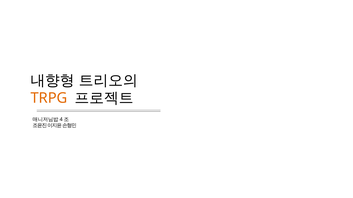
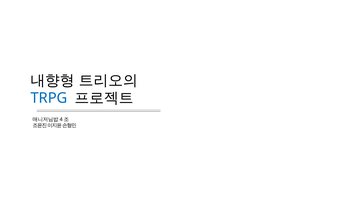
TRPG colour: orange -> blue
